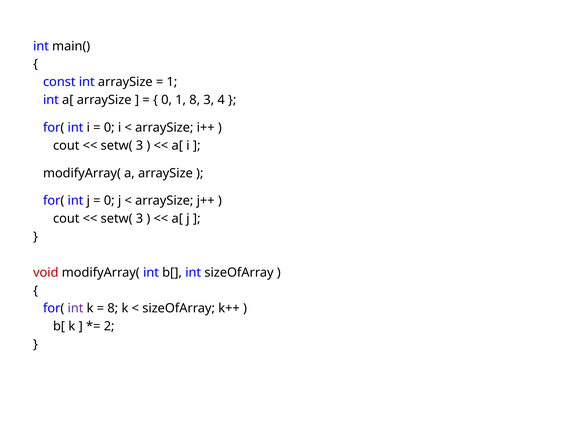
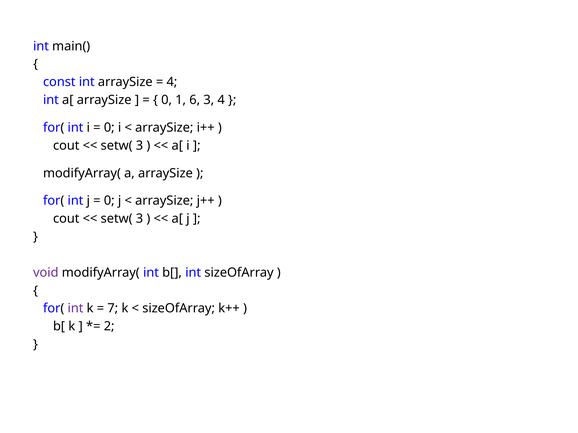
1 at (172, 82): 1 -> 4
1 8: 8 -> 6
void colour: red -> purple
8 at (113, 309): 8 -> 7
